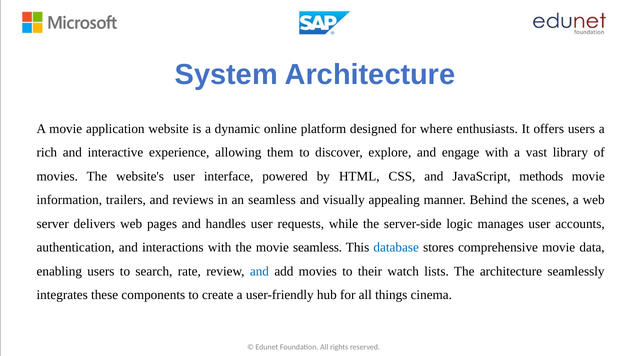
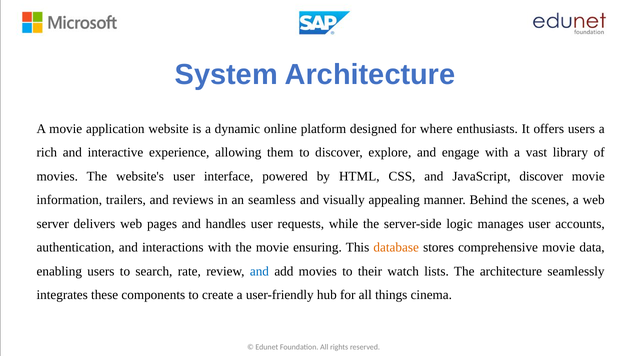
JavaScript methods: methods -> discover
movie seamless: seamless -> ensuring
database colour: blue -> orange
